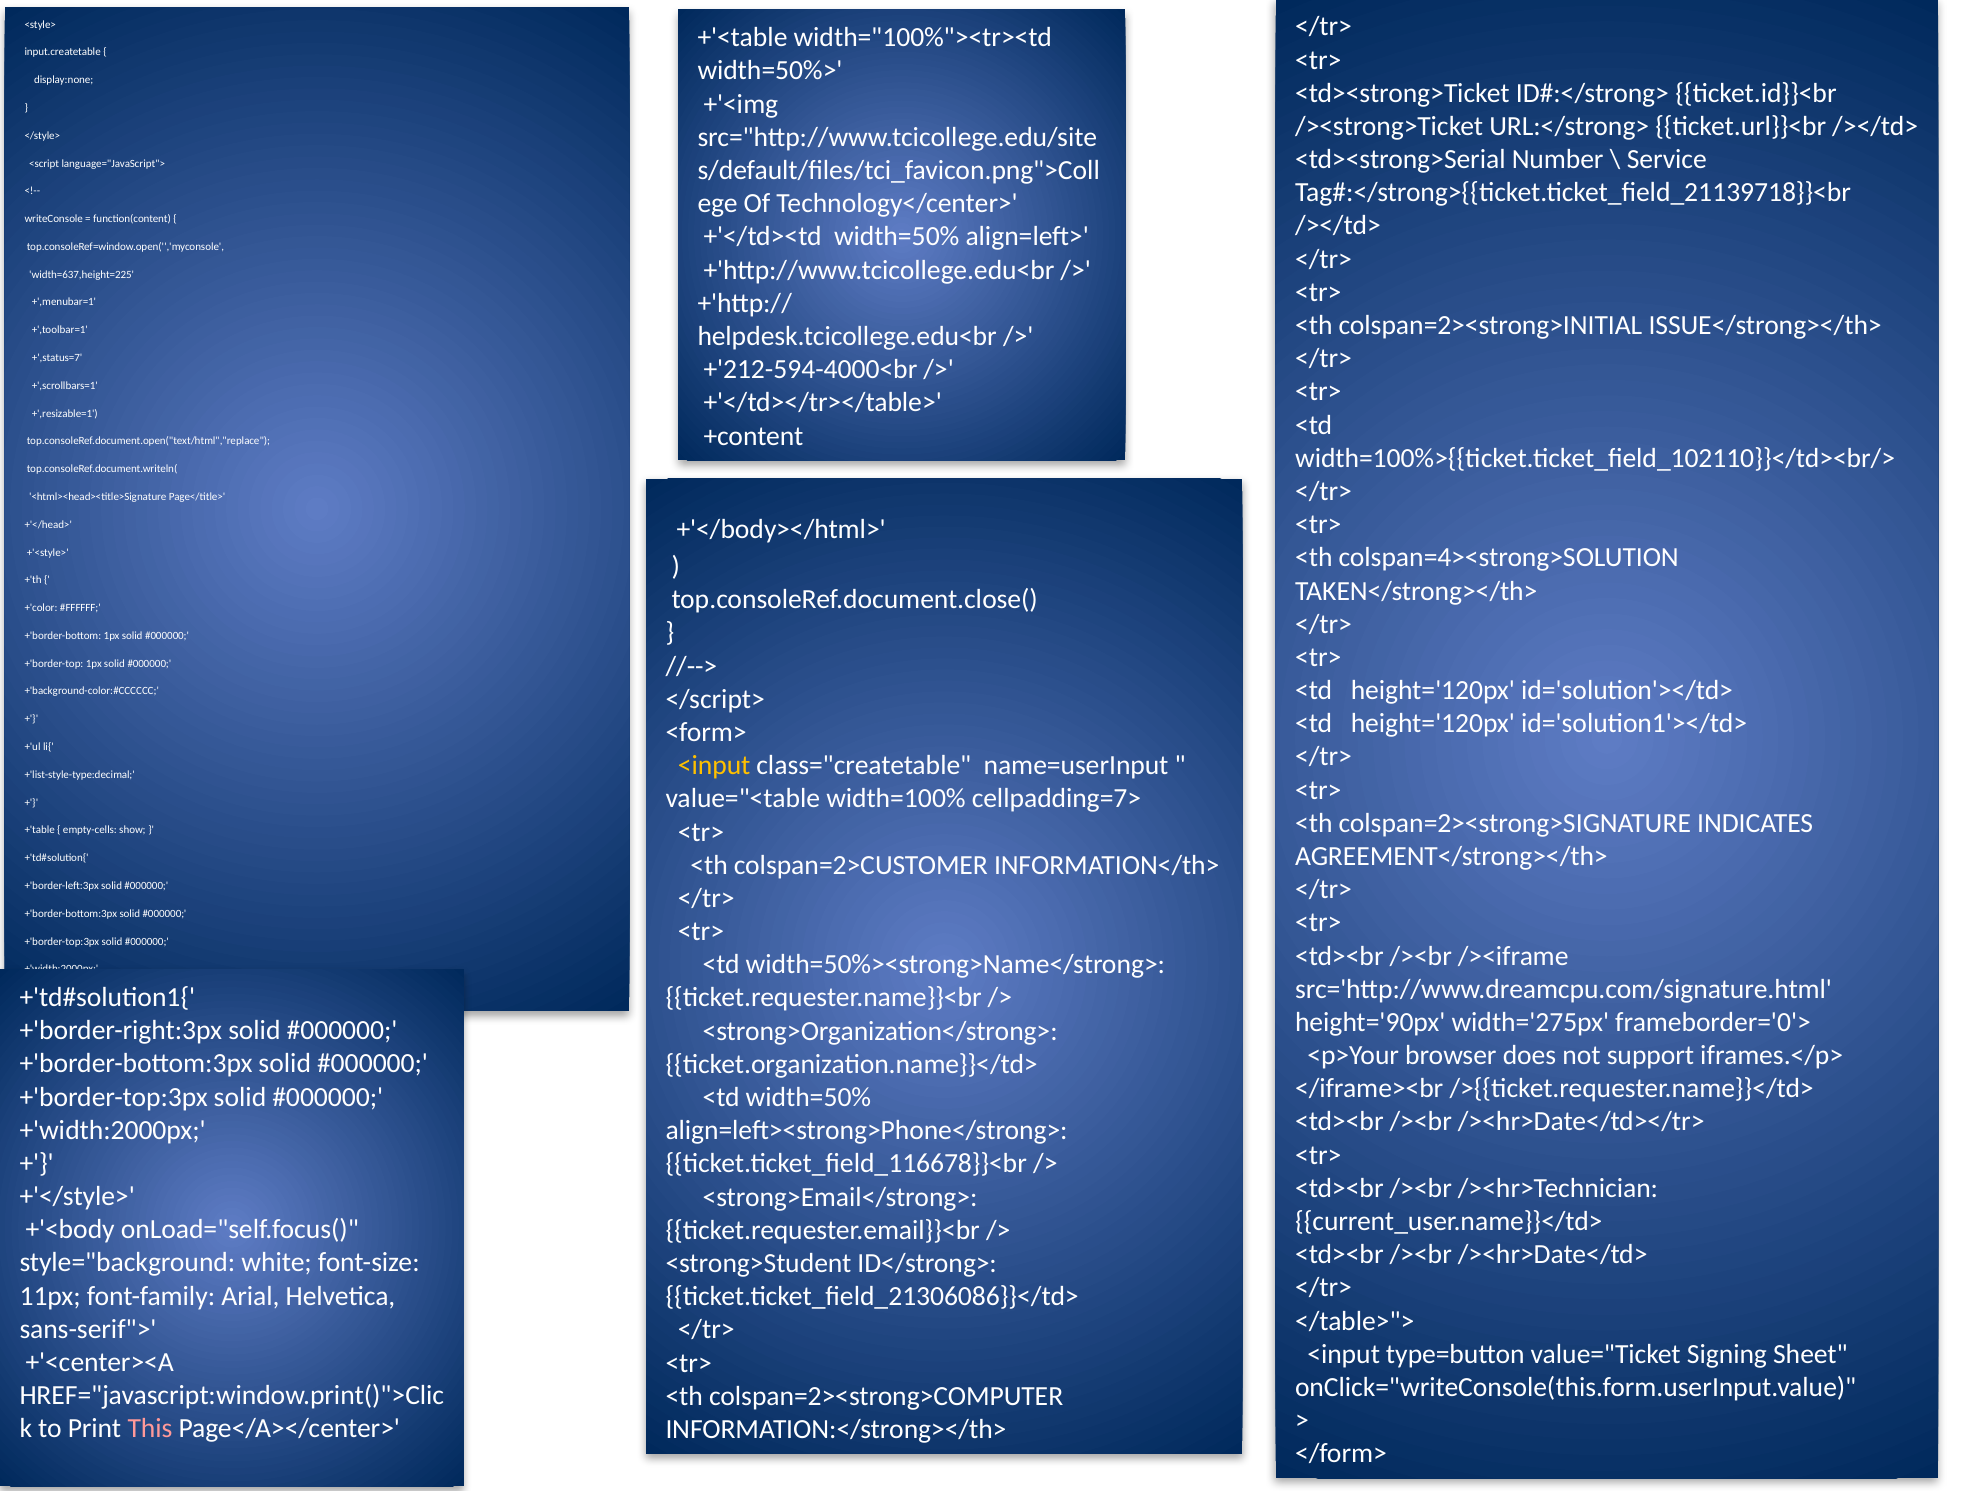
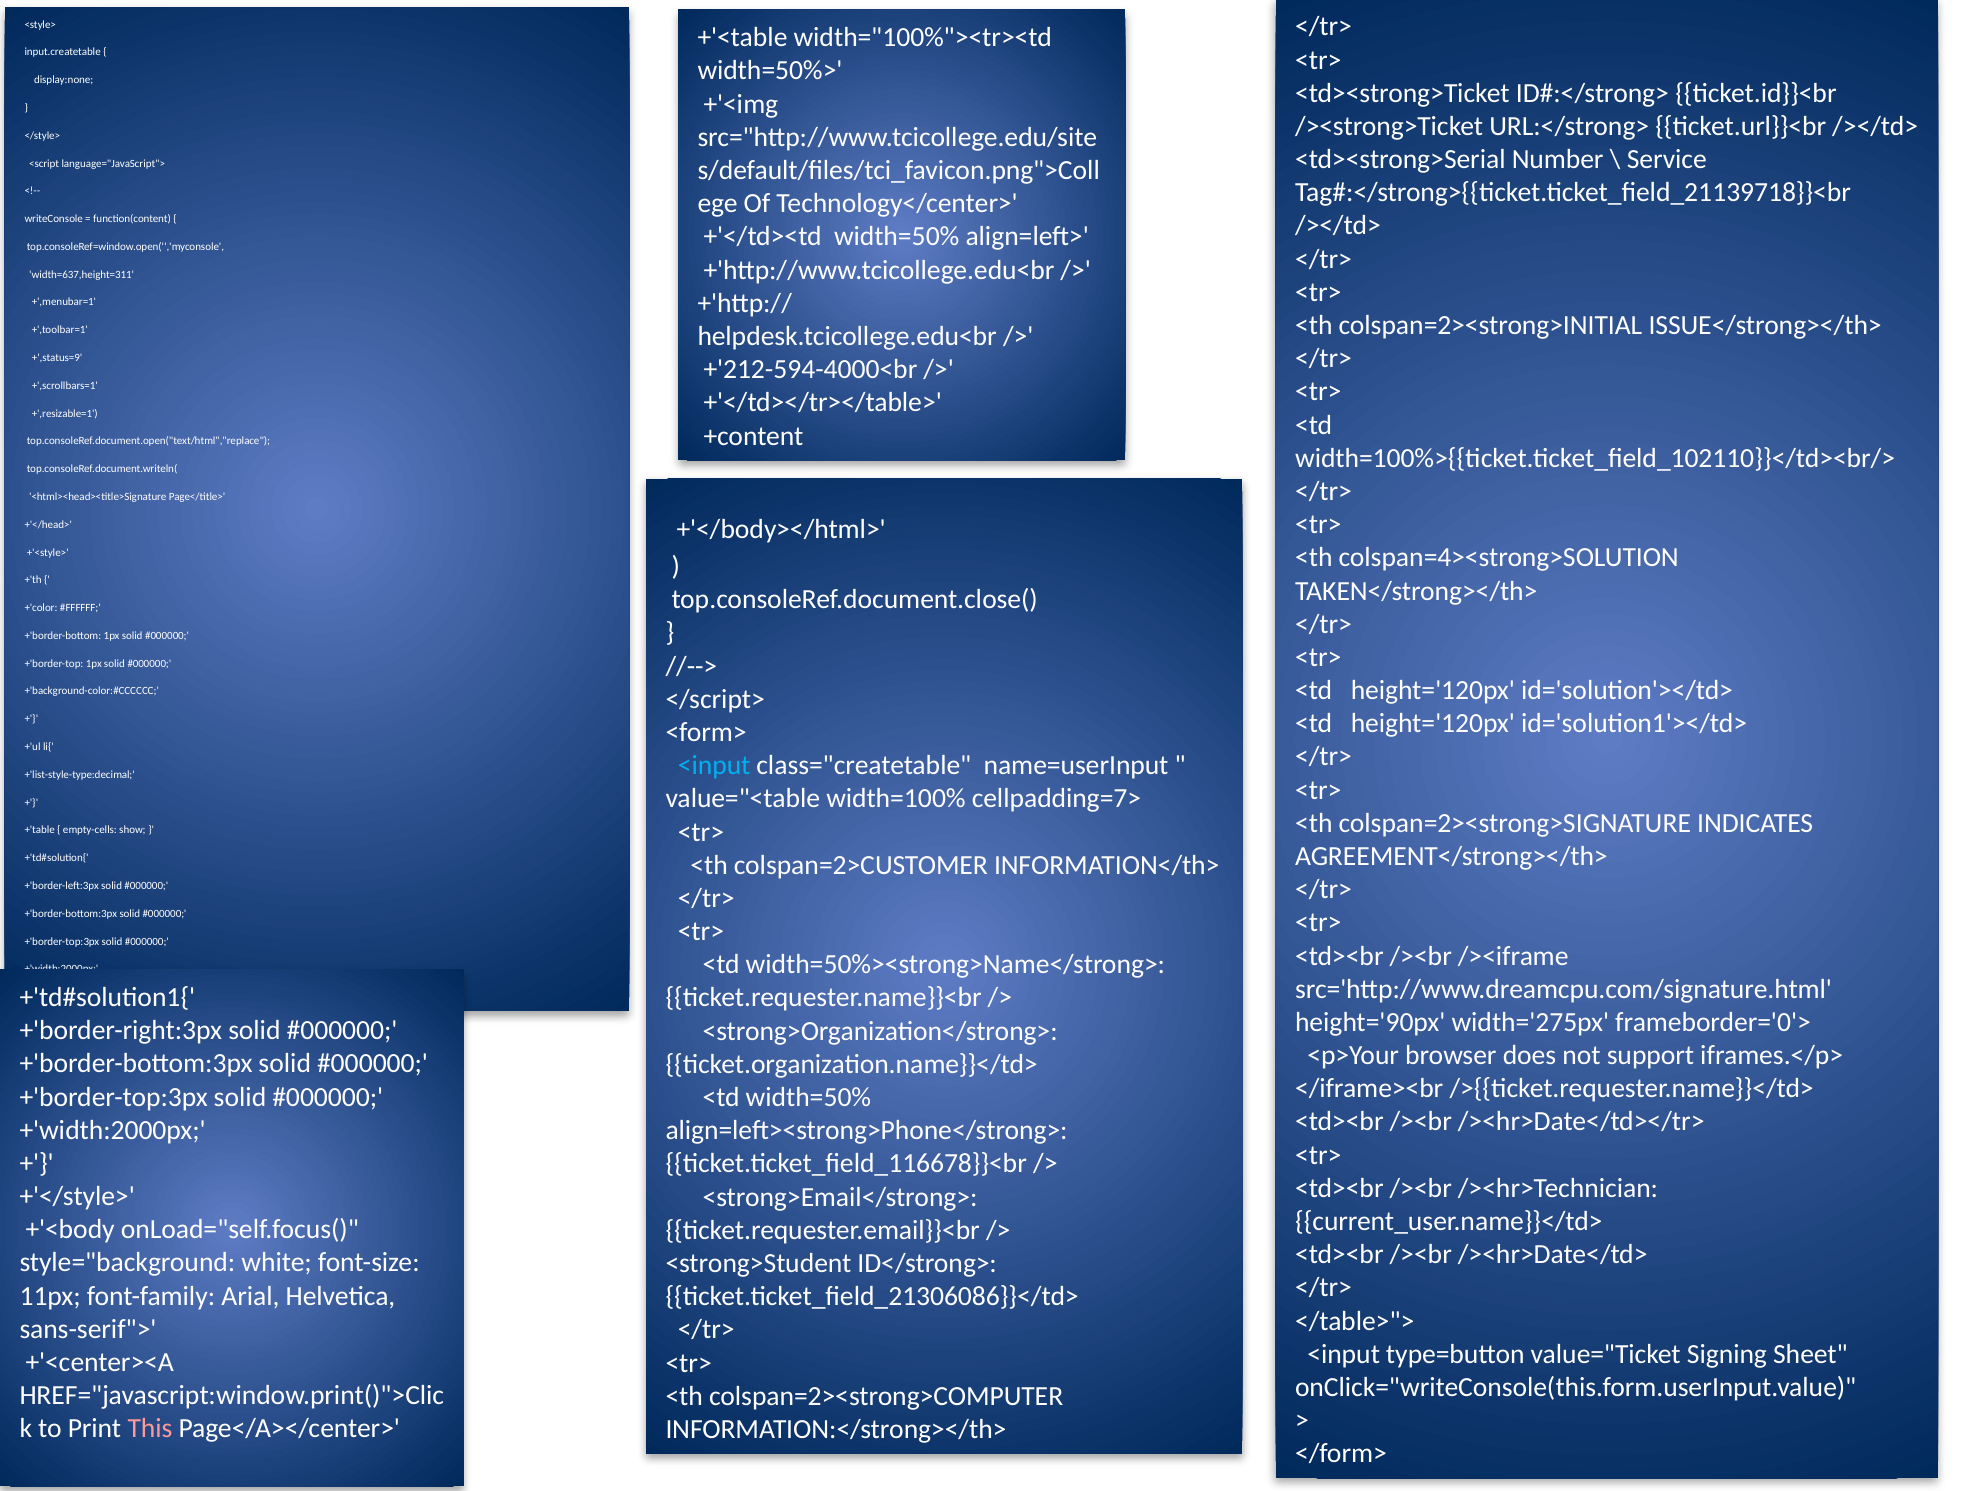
width=637,height=225: width=637,height=225 -> width=637,height=311
+',status=7: +',status=7 -> +',status=9
<input at (714, 766) colour: yellow -> light blue
